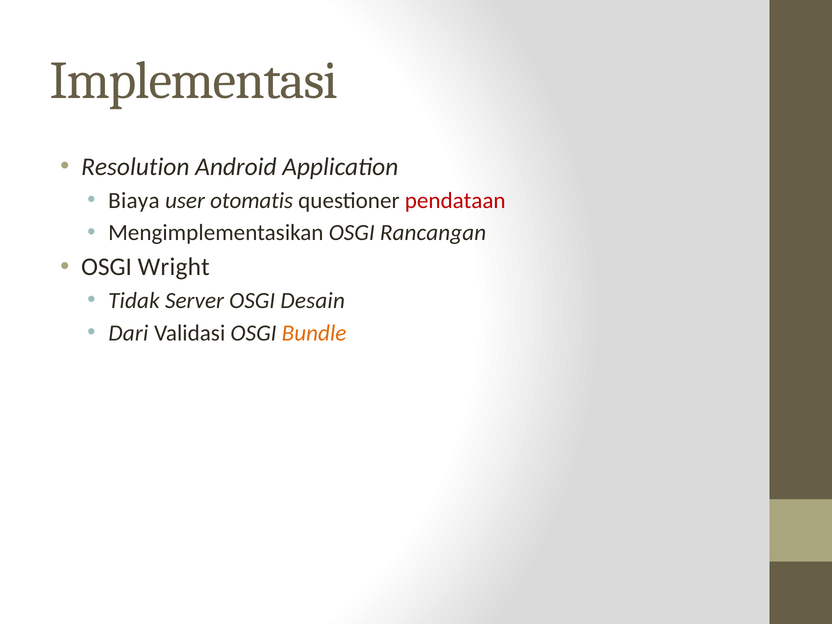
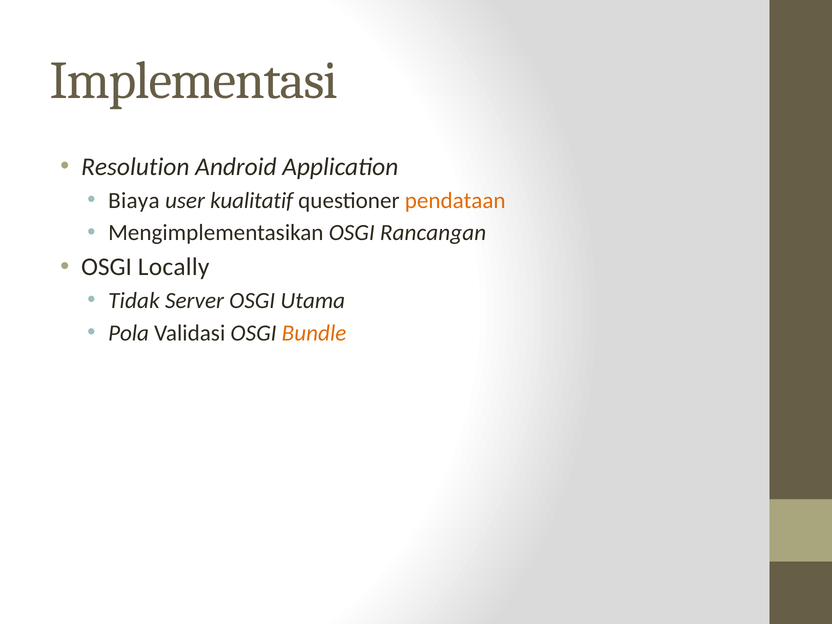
otomatis: otomatis -> kualitatif
pendataan colour: red -> orange
Wright: Wright -> Locally
Desain: Desain -> Utama
Dari: Dari -> Pola
